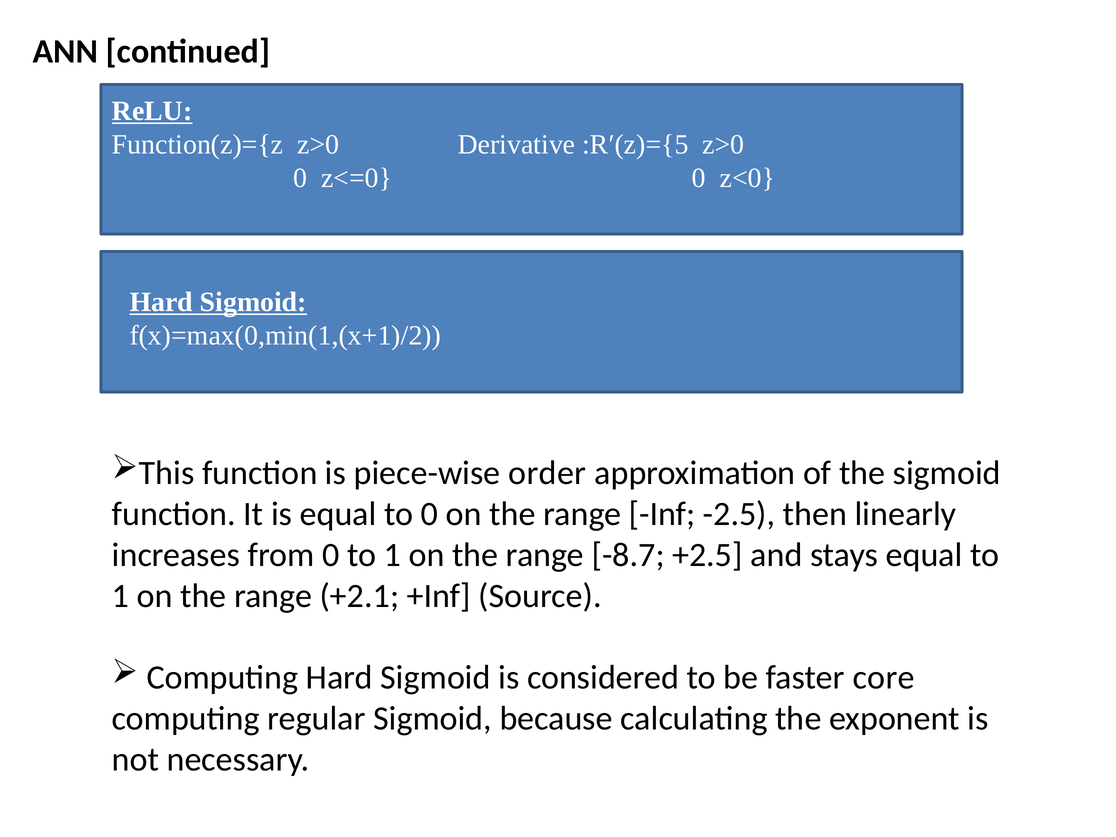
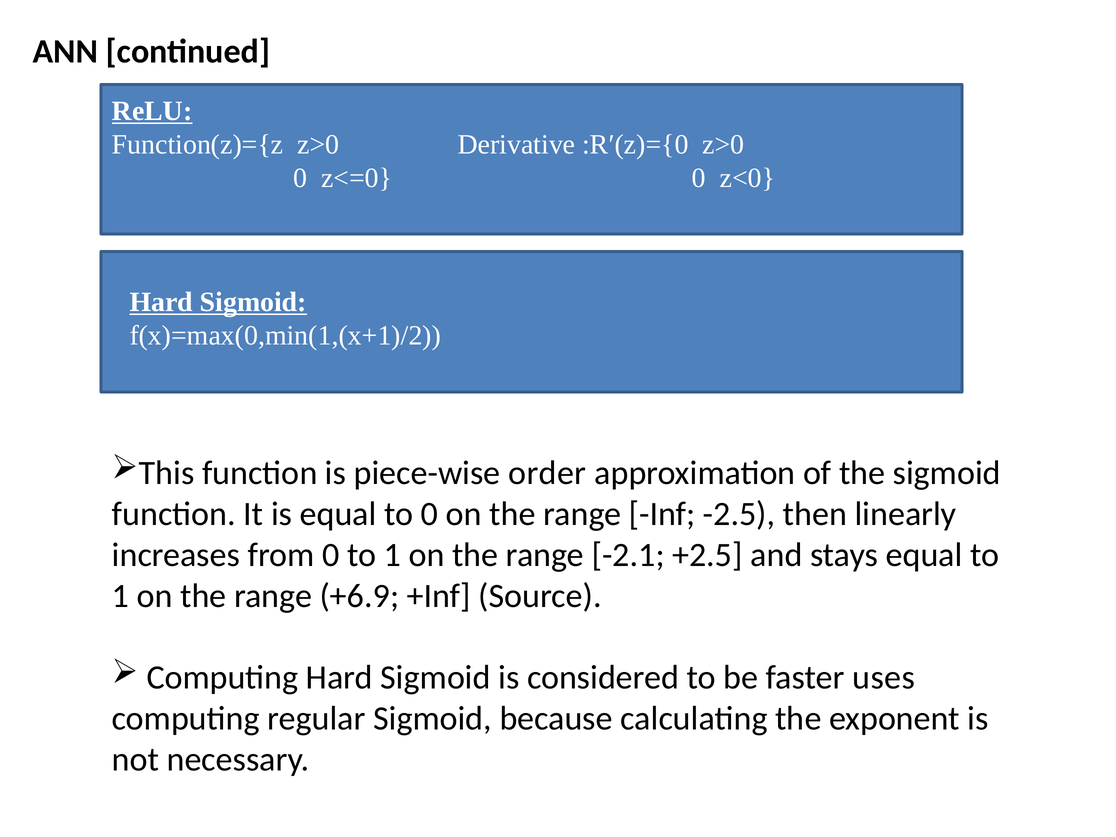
:R′(z)={5: :R′(z)={5 -> :R′(z)={0
-8.7: -8.7 -> -2.1
+2.1: +2.1 -> +6.9
core: core -> uses
